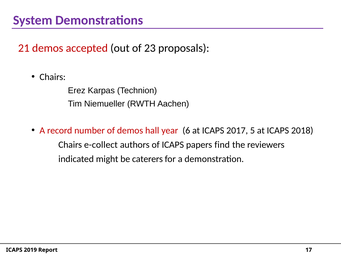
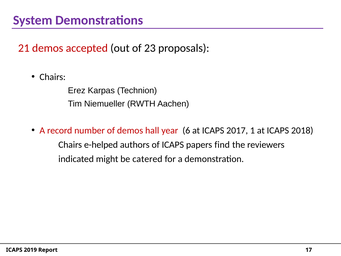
5: 5 -> 1
e-collect: e-collect -> e-helped
caterers: caterers -> catered
